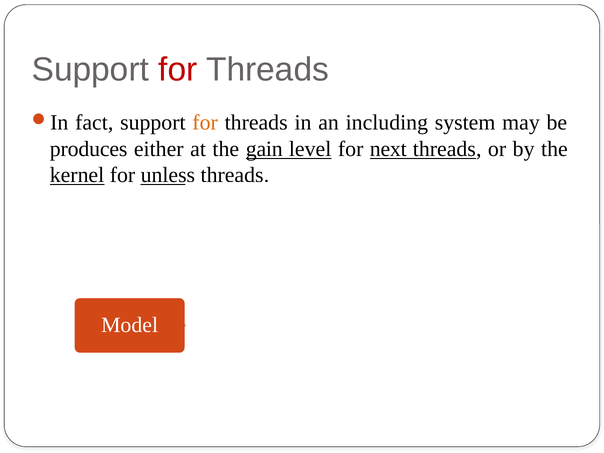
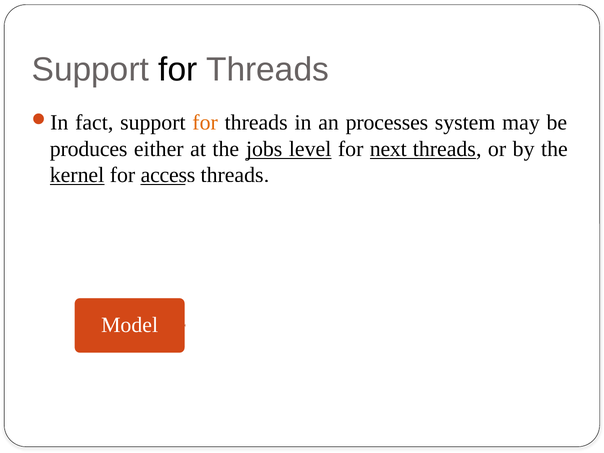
for at (178, 70) colour: red -> black
including: including -> processes
gain: gain -> jobs
unless: unless -> access
